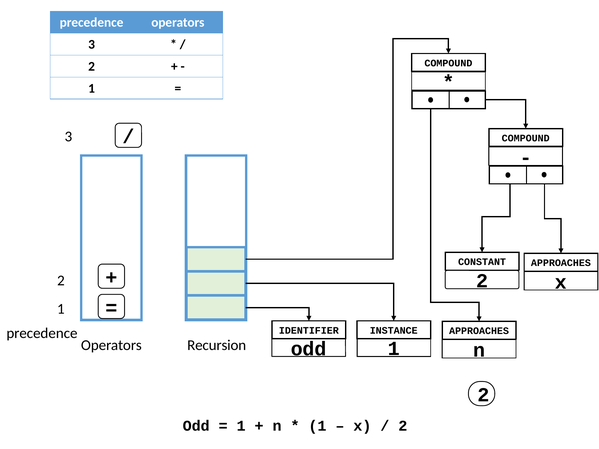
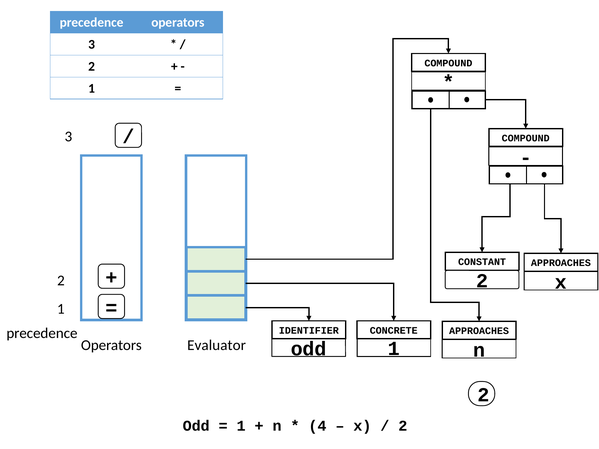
INSTANCE: INSTANCE -> CONCRETE
Recursion: Recursion -> Evaluator
1 at (317, 426): 1 -> 4
